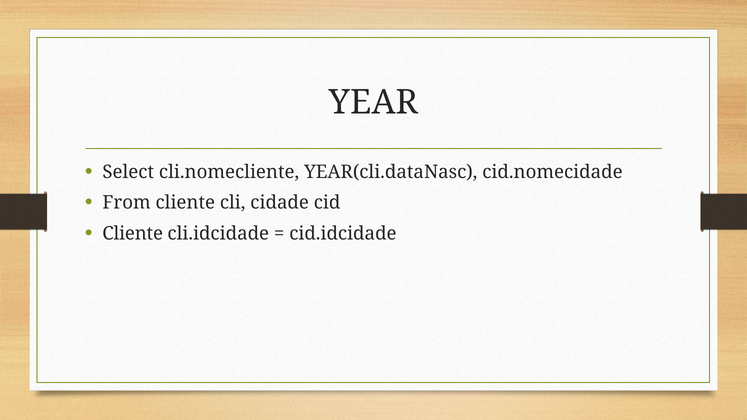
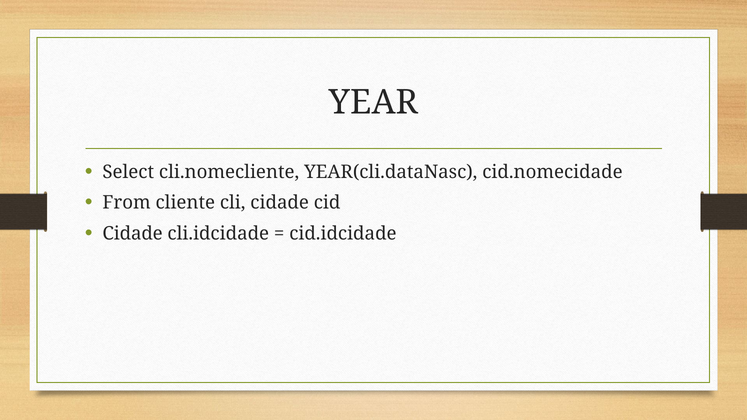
Cliente at (133, 234): Cliente -> Cidade
